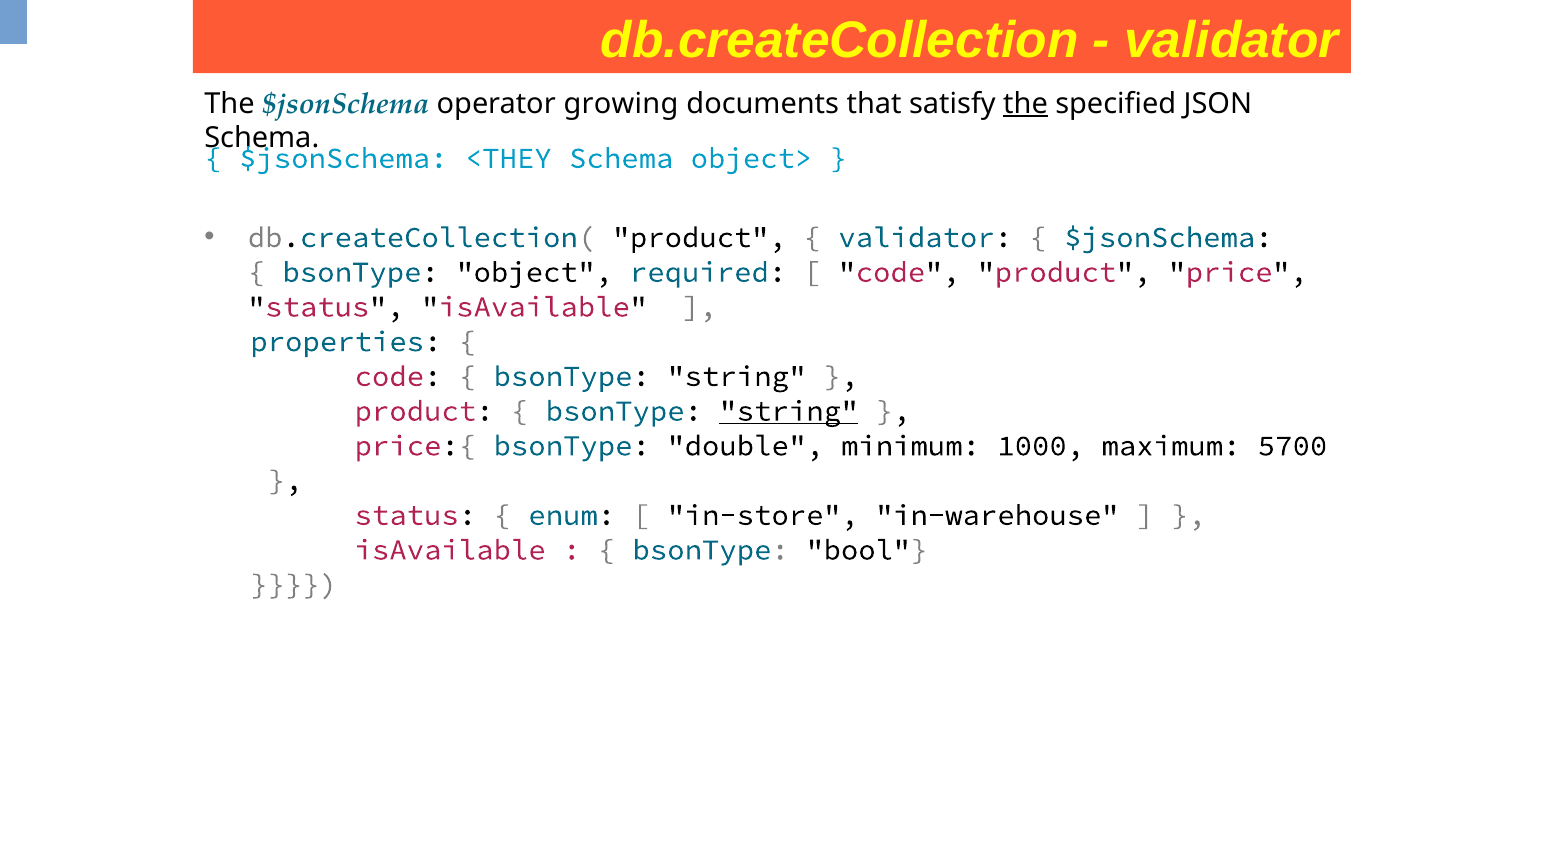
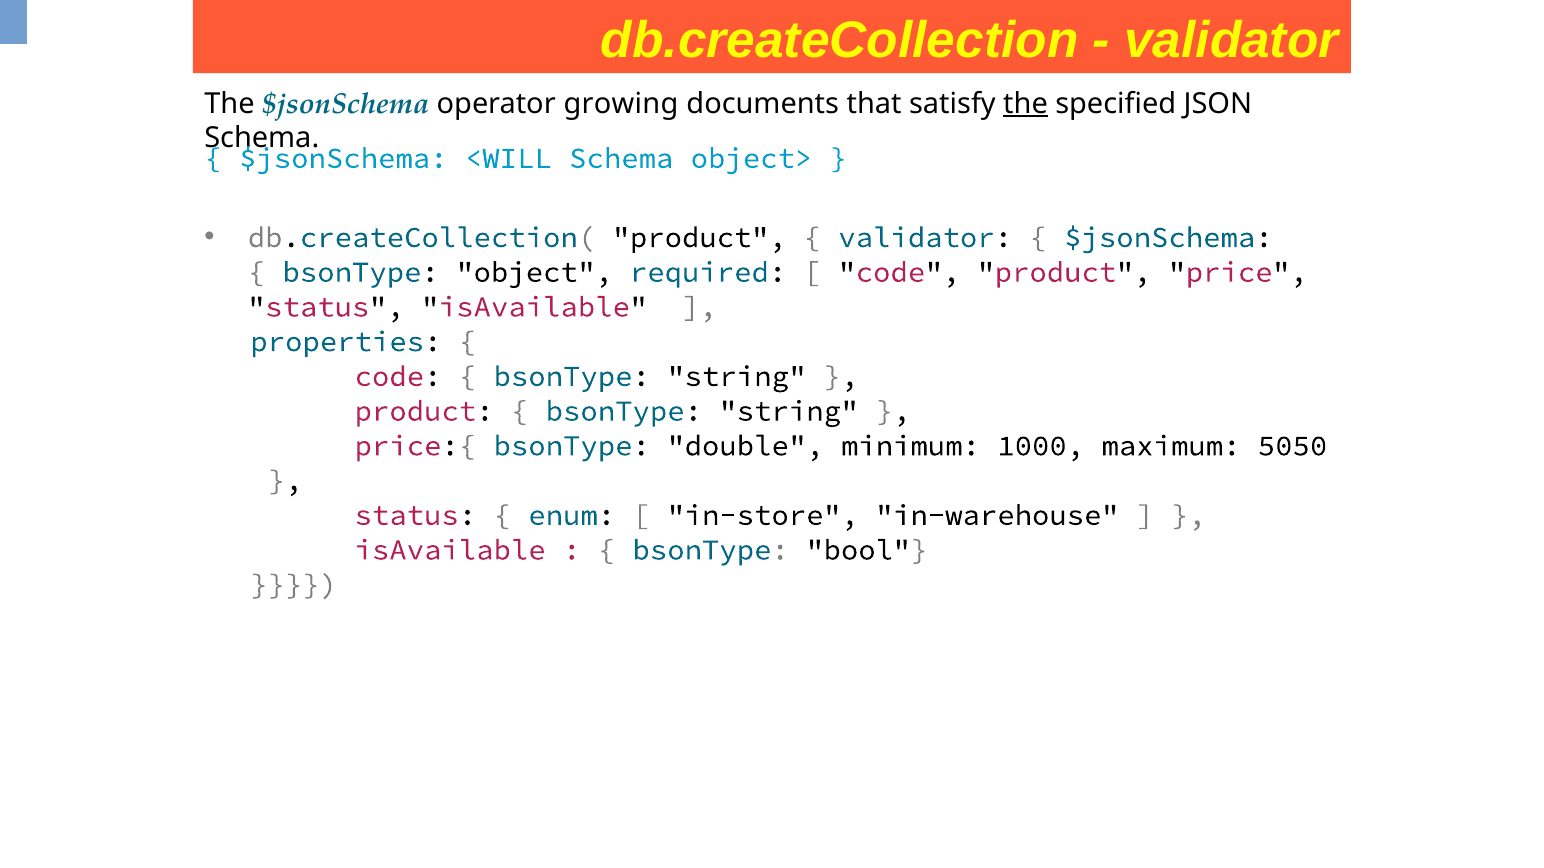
<THEY: <THEY -> <WILL
string at (789, 411) underline: present -> none
5700: 5700 -> 5050
